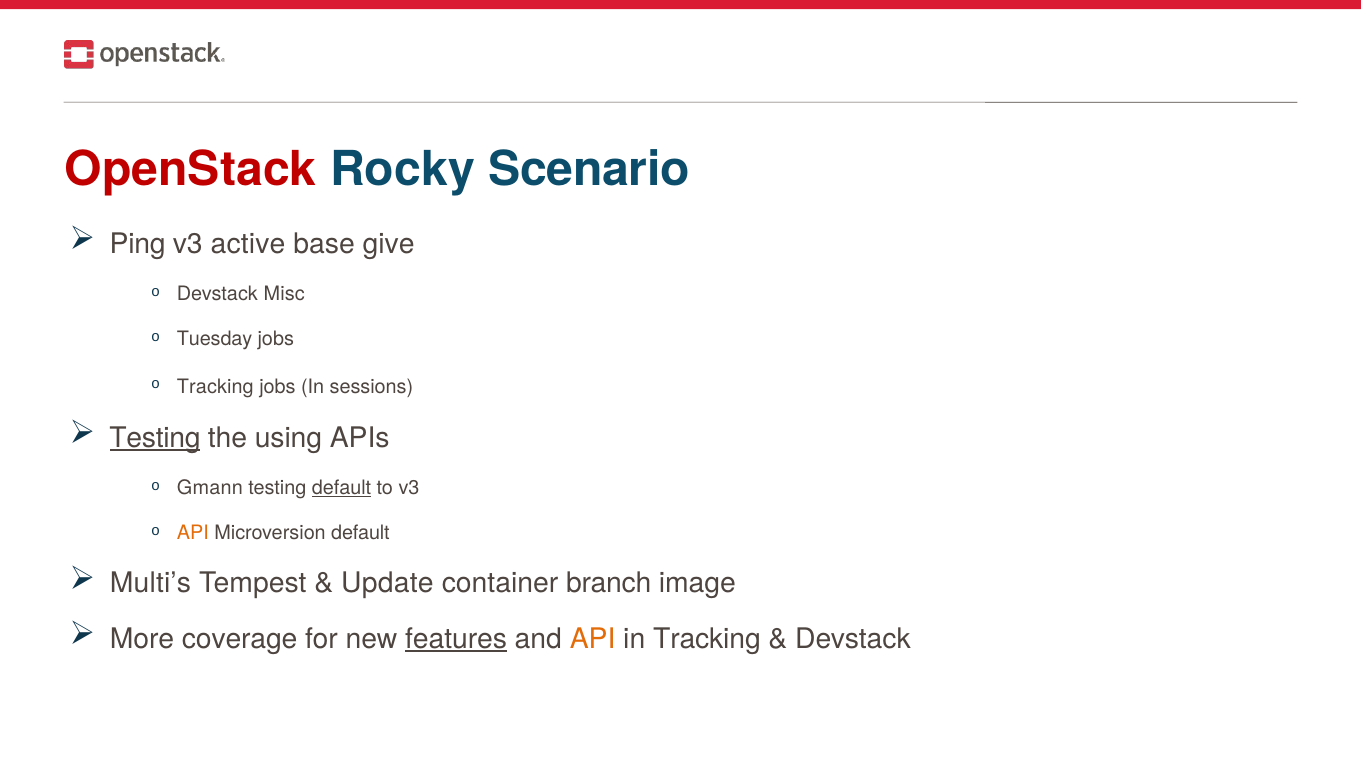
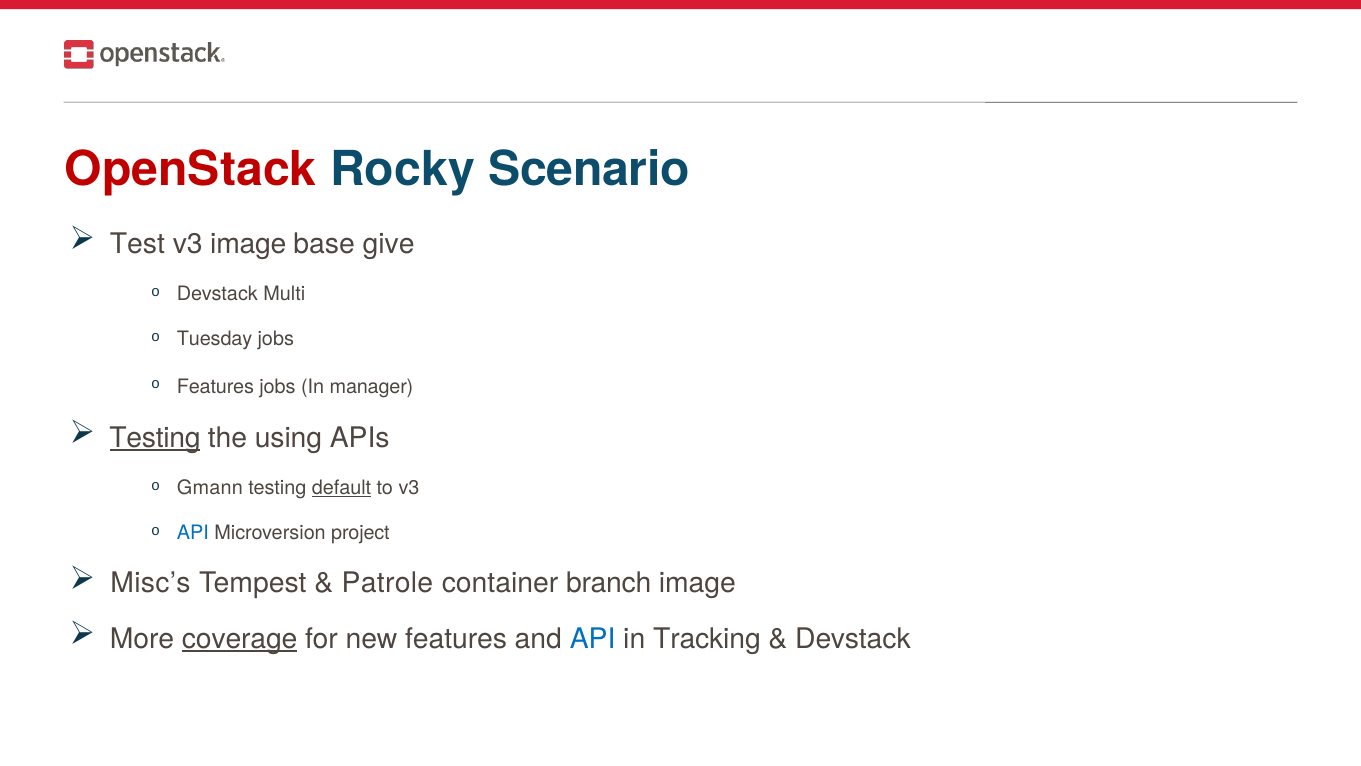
Ping: Ping -> Test
v3 active: active -> image
Misc: Misc -> Multi
Tracking at (215, 386): Tracking -> Features
sessions: sessions -> manager
API at (193, 533) colour: orange -> blue
Microversion default: default -> project
Multi’s: Multi’s -> Misc’s
Update: Update -> Patrole
coverage underline: none -> present
features at (456, 639) underline: present -> none
API at (593, 639) colour: orange -> blue
